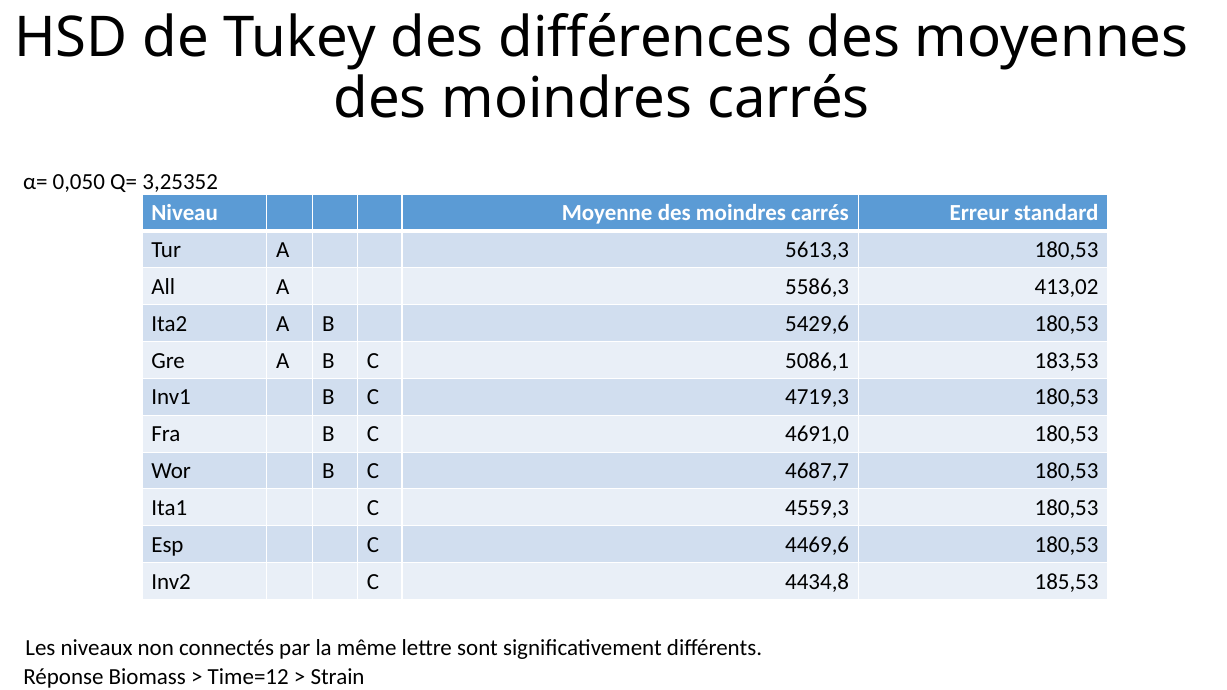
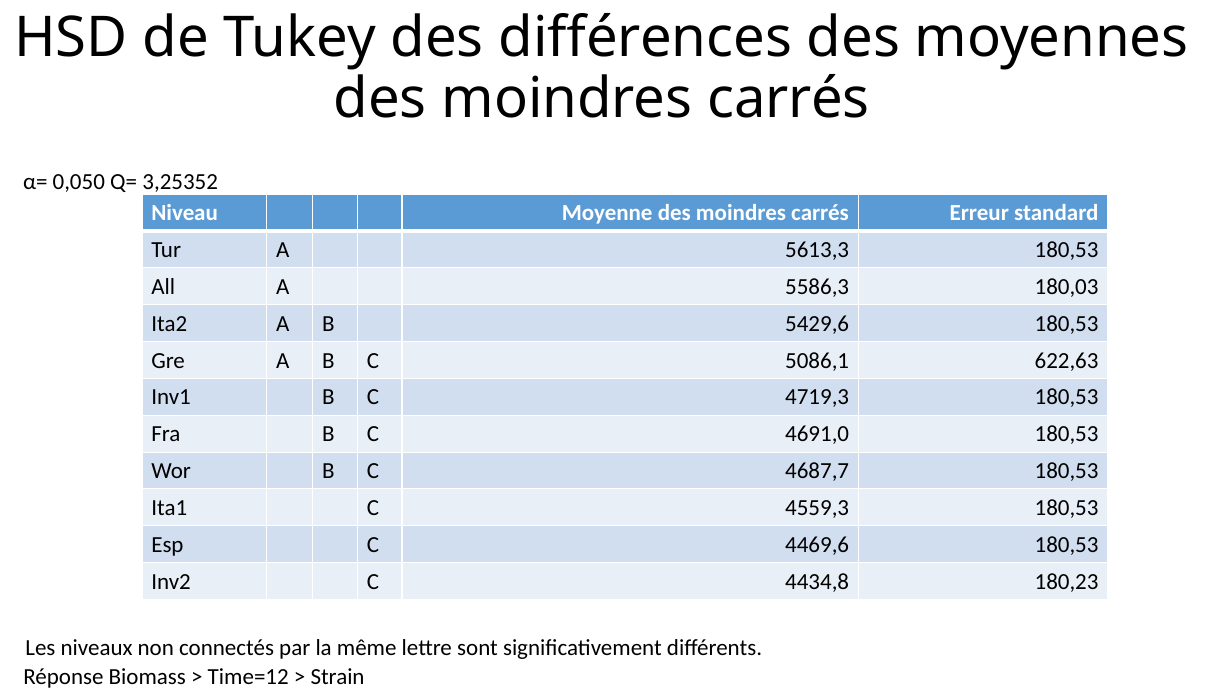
413,02: 413,02 -> 180,03
183,53: 183,53 -> 622,63
185,53: 185,53 -> 180,23
